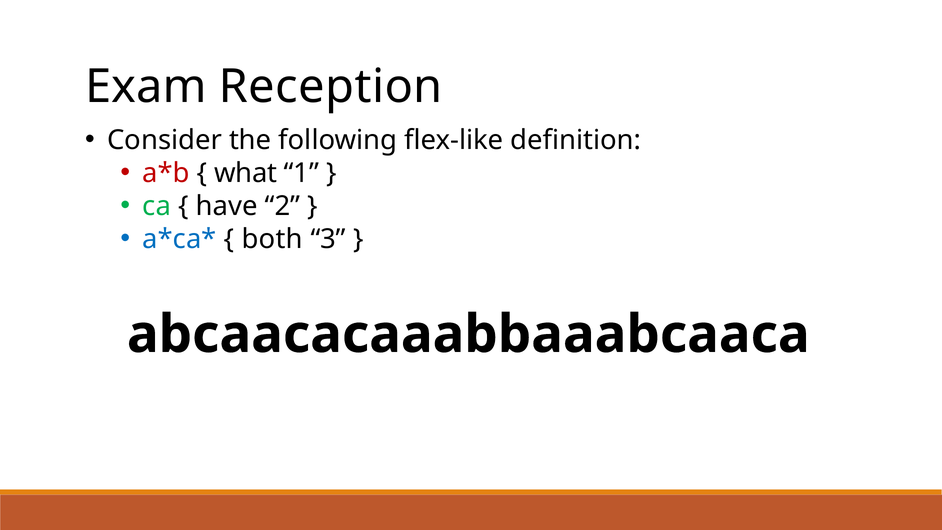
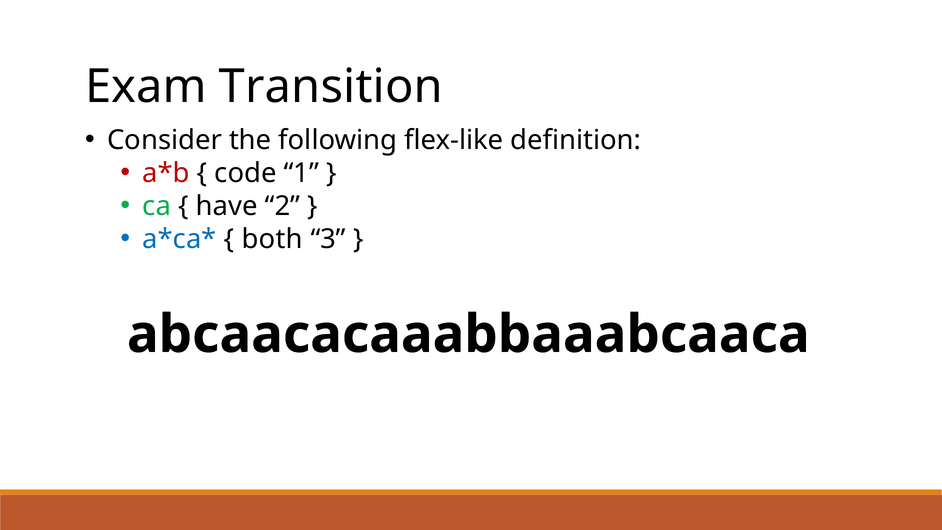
Reception: Reception -> Transition
what: what -> code
